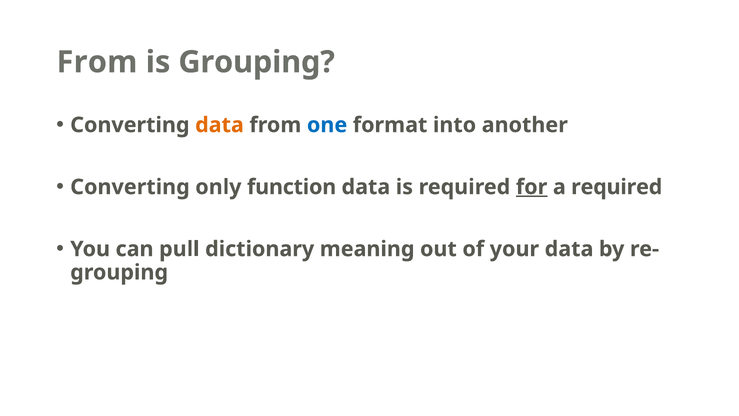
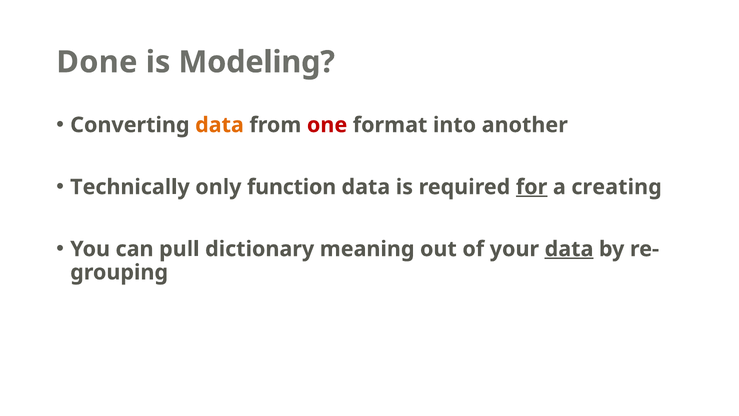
From at (97, 62): From -> Done
is Grouping: Grouping -> Modeling
one colour: blue -> red
Converting at (130, 187): Converting -> Technically
a required: required -> creating
data at (569, 249) underline: none -> present
